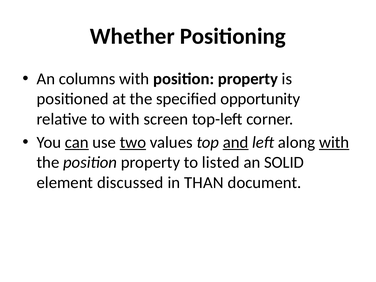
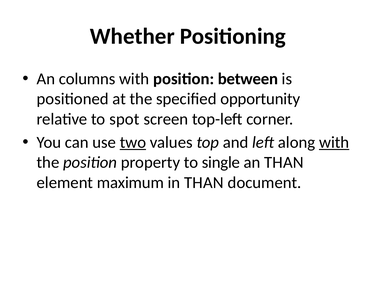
with position property: property -> between
to with: with -> spot
can underline: present -> none
and underline: present -> none
listed: listed -> single
an SOLID: SOLID -> THAN
discussed: discussed -> maximum
